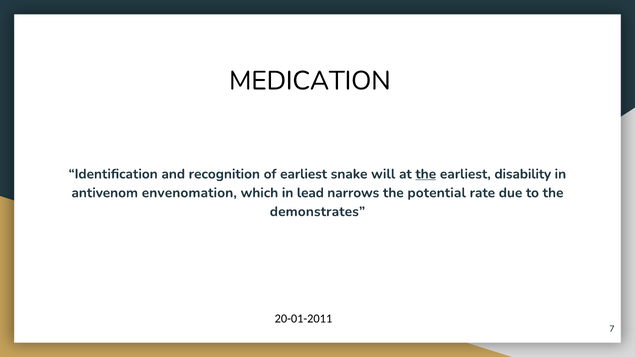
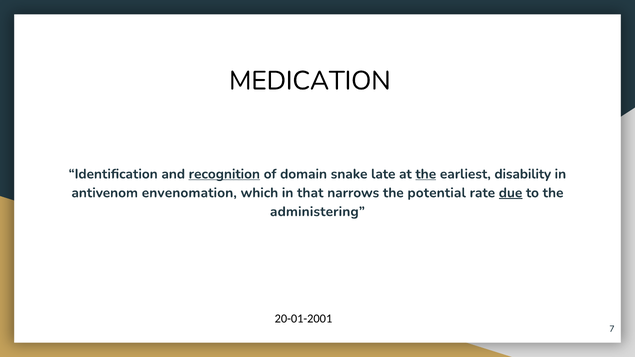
recognition underline: none -> present
of earliest: earliest -> domain
will: will -> late
lead: lead -> that
due underline: none -> present
demonstrates: demonstrates -> administering
20-01-2011: 20-01-2011 -> 20-01-2001
